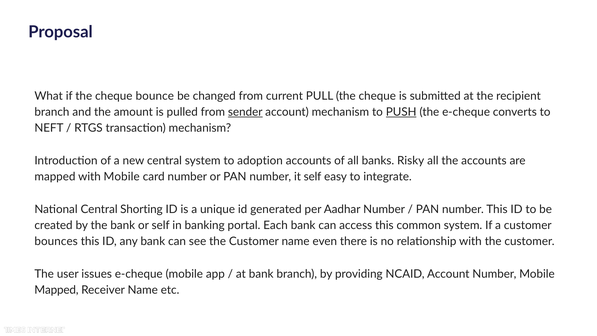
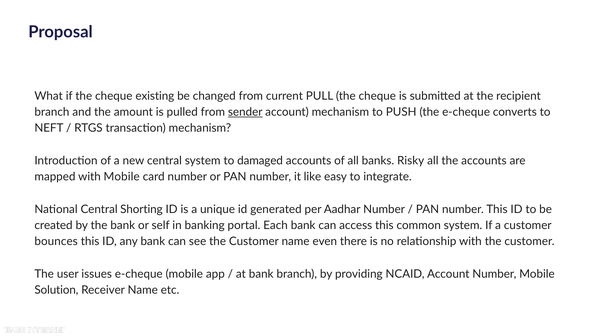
bounce: bounce -> existing
PUSH underline: present -> none
adoption: adoption -> damaged
it self: self -> like
Mapped at (56, 290): Mapped -> Solution
